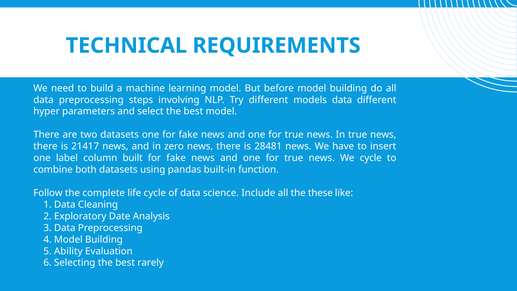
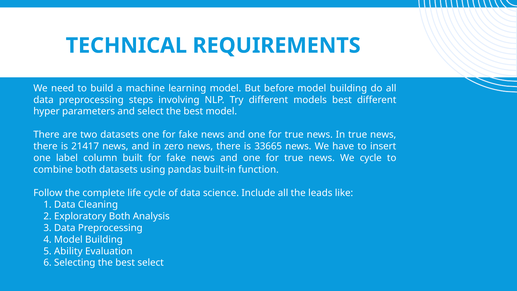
models data: data -> best
28481: 28481 -> 33665
these: these -> leads
Exploratory Date: Date -> Both
best rarely: rarely -> select
